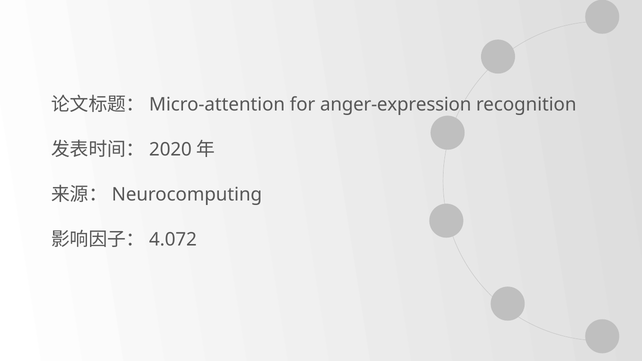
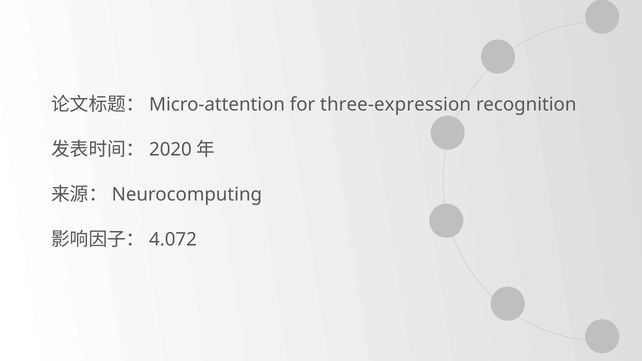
anger-expression: anger-expression -> three-expression
